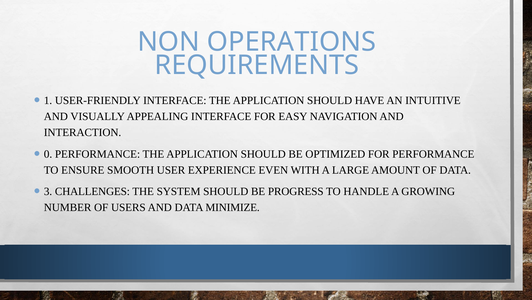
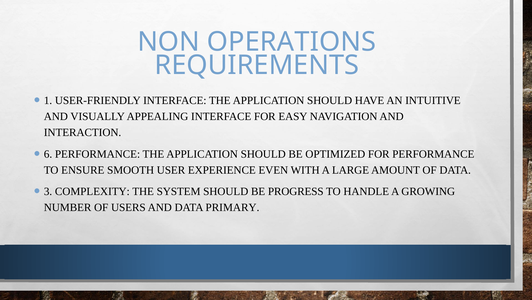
0: 0 -> 6
CHALLENGES: CHALLENGES -> COMPLEXITY
MINIMIZE: MINIMIZE -> PRIMARY
